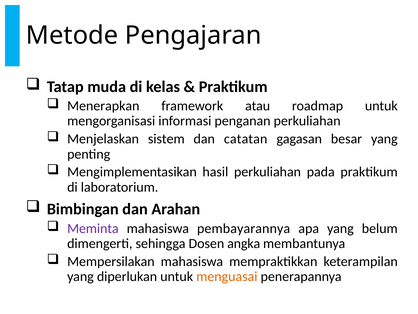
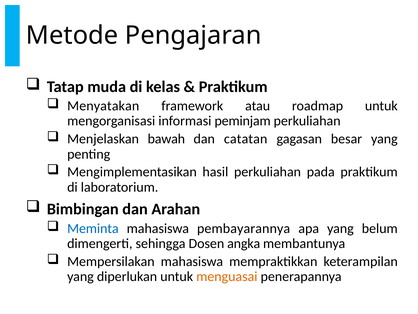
Menerapkan: Menerapkan -> Menyatakan
penganan: penganan -> peminjam
sistem: sistem -> bawah
Meminta colour: purple -> blue
